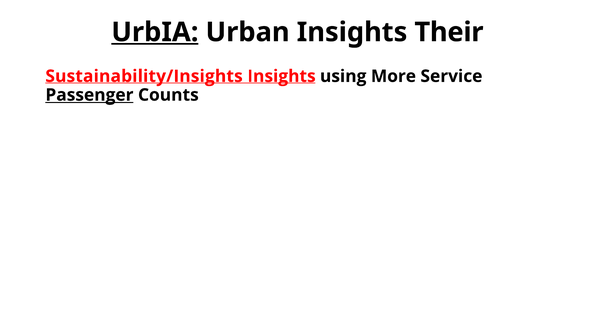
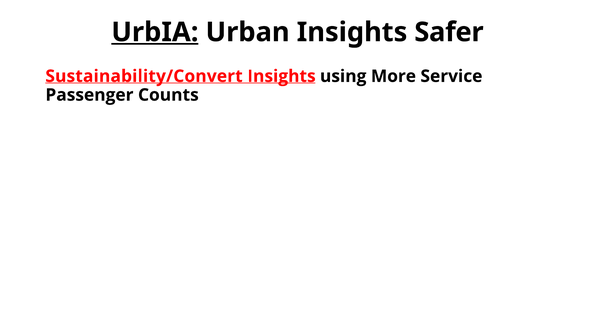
Their: Their -> Safer
Sustainability/Insights: Sustainability/Insights -> Sustainability/Convert
Passenger underline: present -> none
